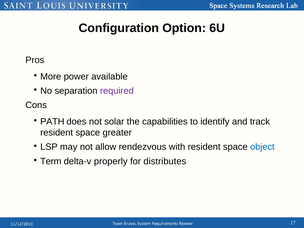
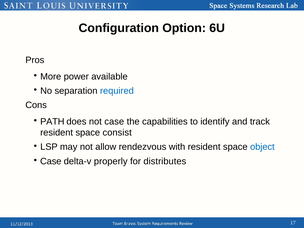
required colour: purple -> blue
not solar: solar -> case
greater: greater -> consist
Term at (51, 161): Term -> Case
